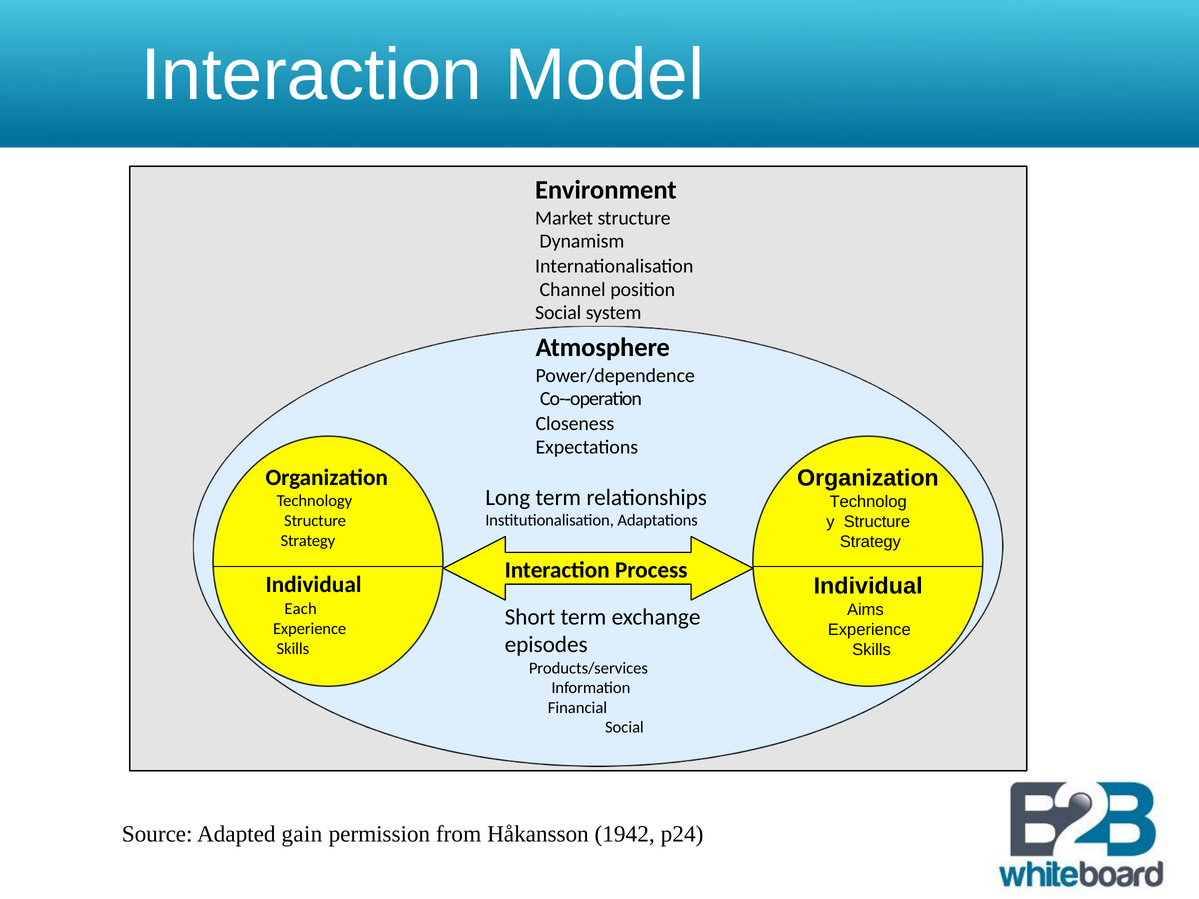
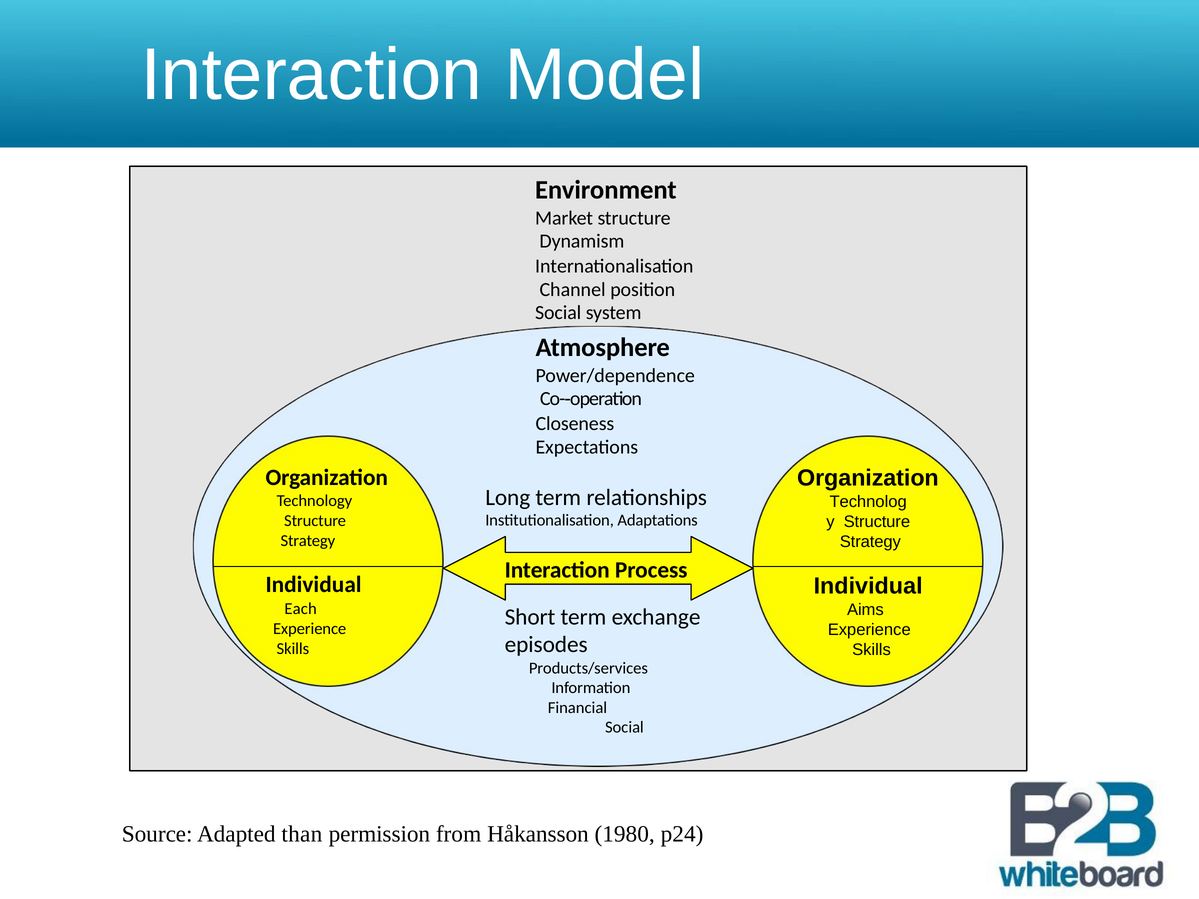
gain: gain -> than
1942: 1942 -> 1980
